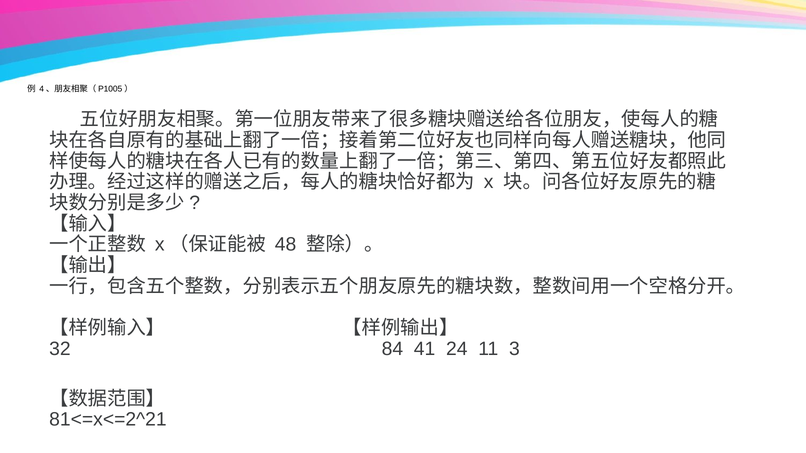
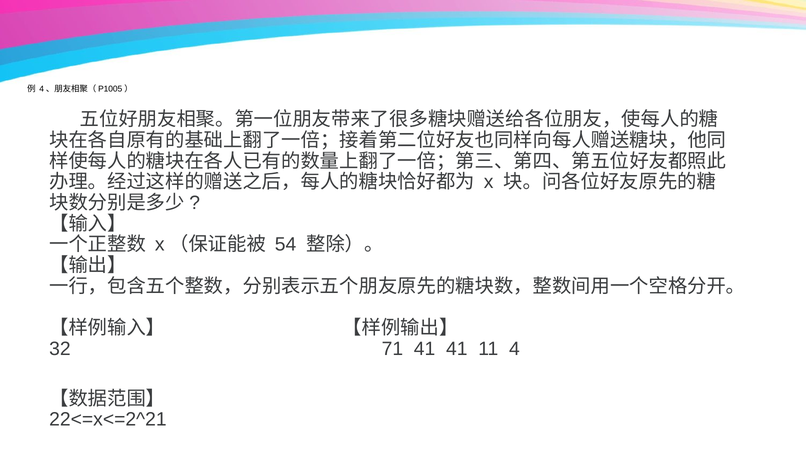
48: 48 -> 54
84: 84 -> 71
41 24: 24 -> 41
3: 3 -> 4
81<=x<=2^21: 81<=x<=2^21 -> 22<=x<=2^21
